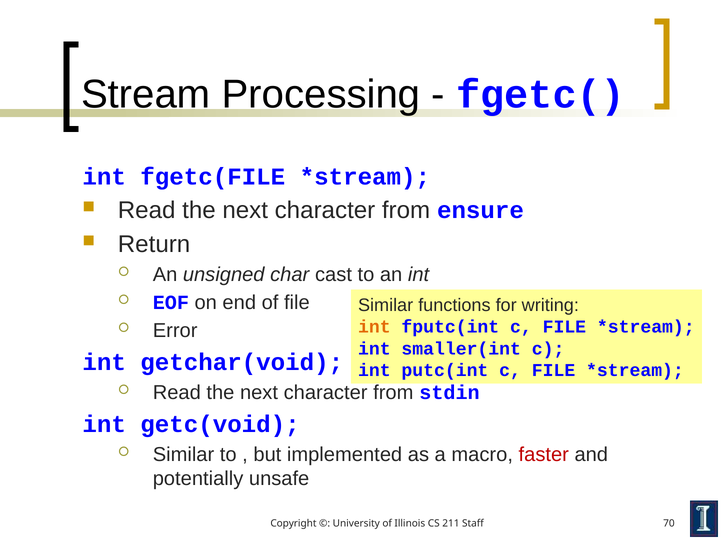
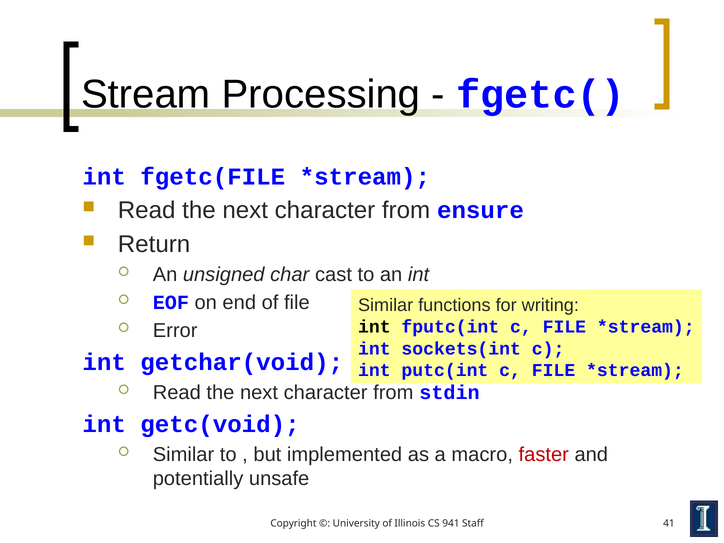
int at (374, 327) colour: orange -> black
smaller(int: smaller(int -> sockets(int
211: 211 -> 941
70: 70 -> 41
